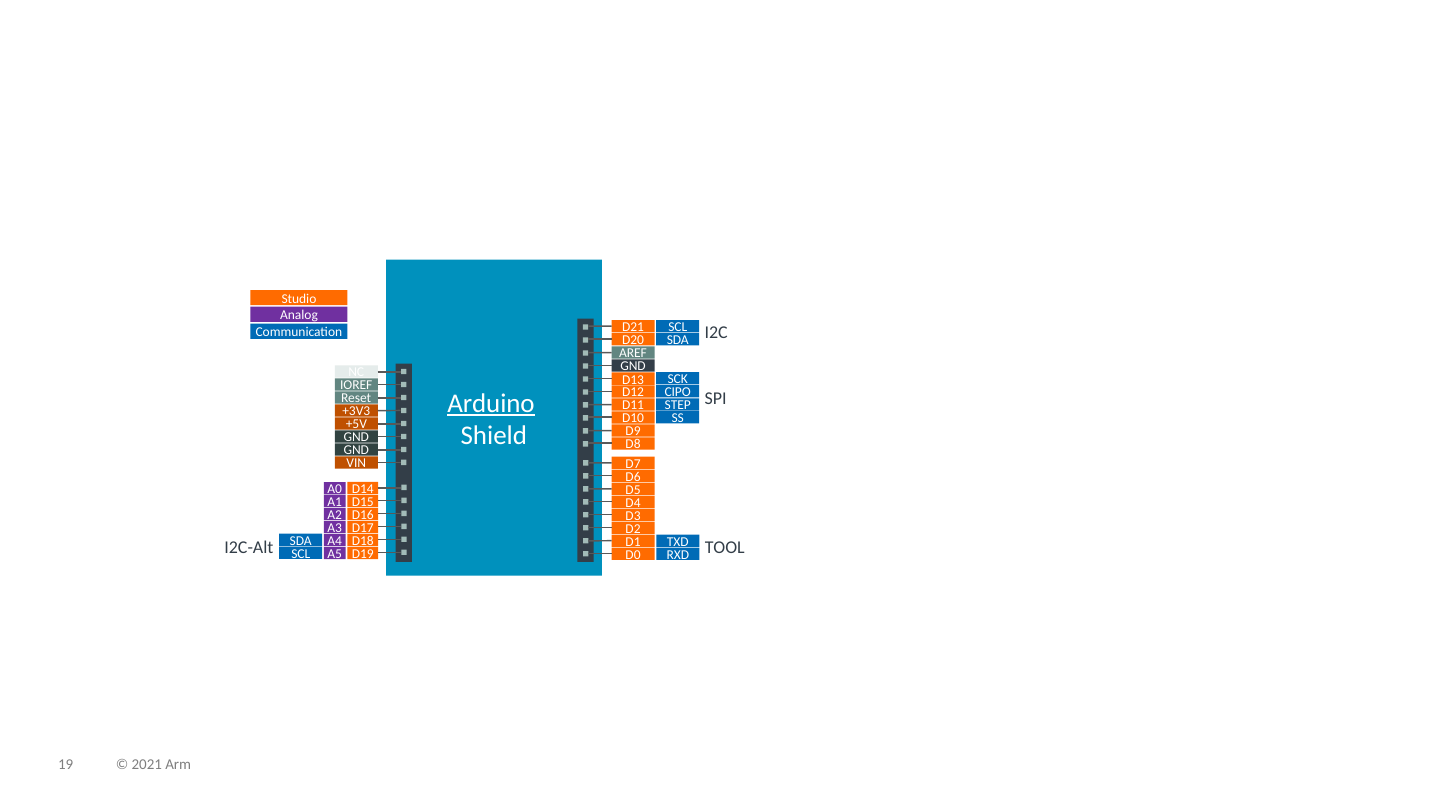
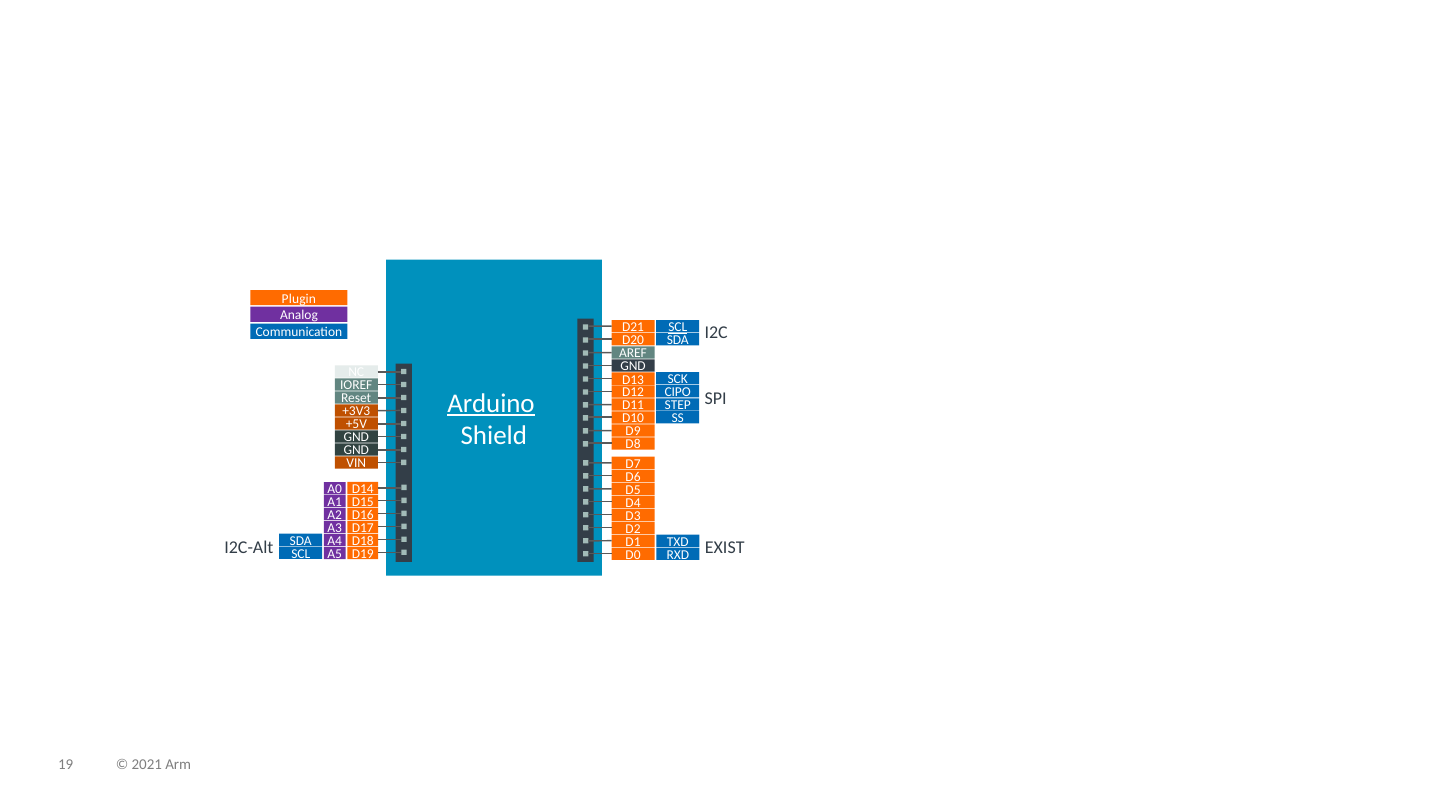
Studio: Studio -> Plugin
SCL at (678, 327) underline: none -> present
TOOL: TOOL -> EXIST
